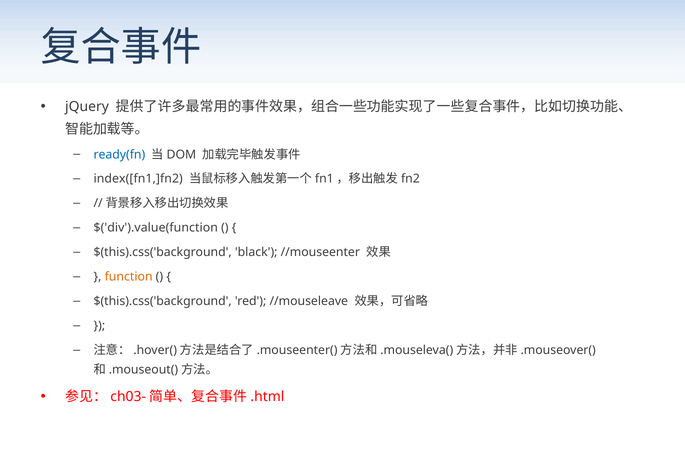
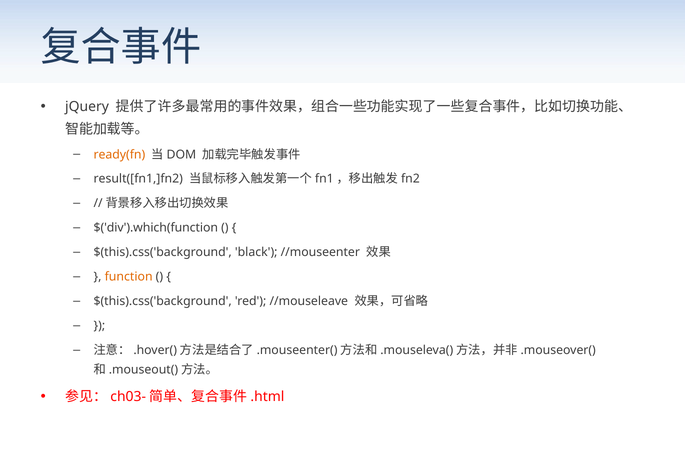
ready(fn colour: blue -> orange
index([fn1,]fn2: index([fn1,]fn2 -> result([fn1,]fn2
$('div').value(function: $('div').value(function -> $('div').which(function
